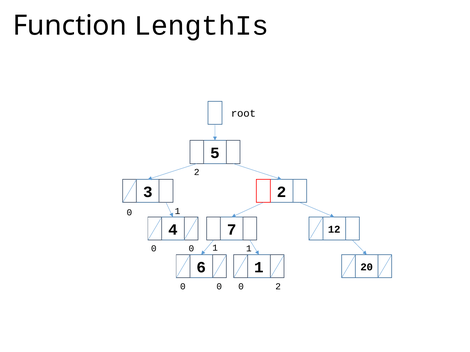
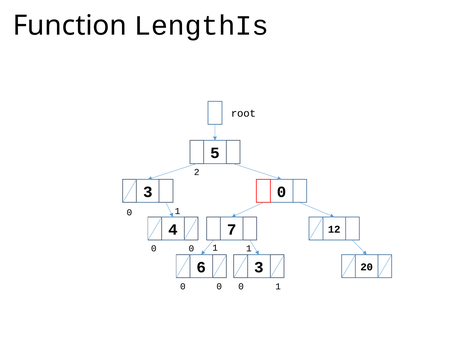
3 2: 2 -> 0
6 1: 1 -> 3
2 at (278, 287): 2 -> 1
